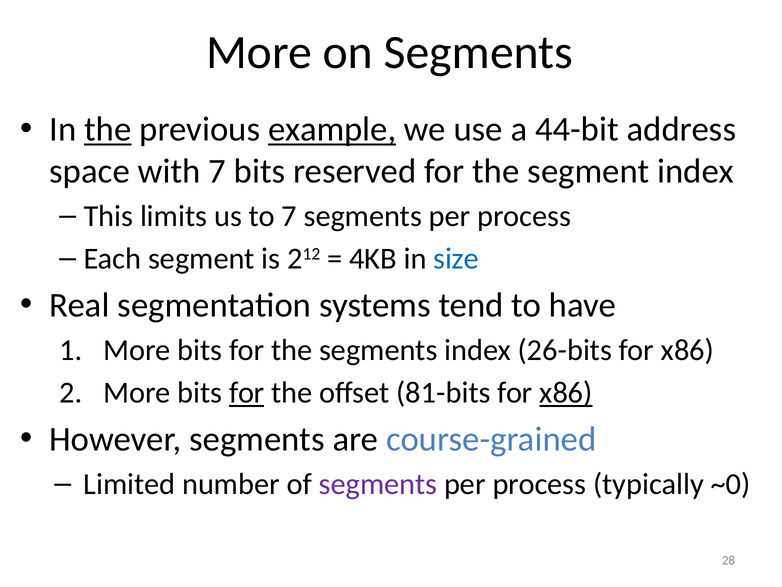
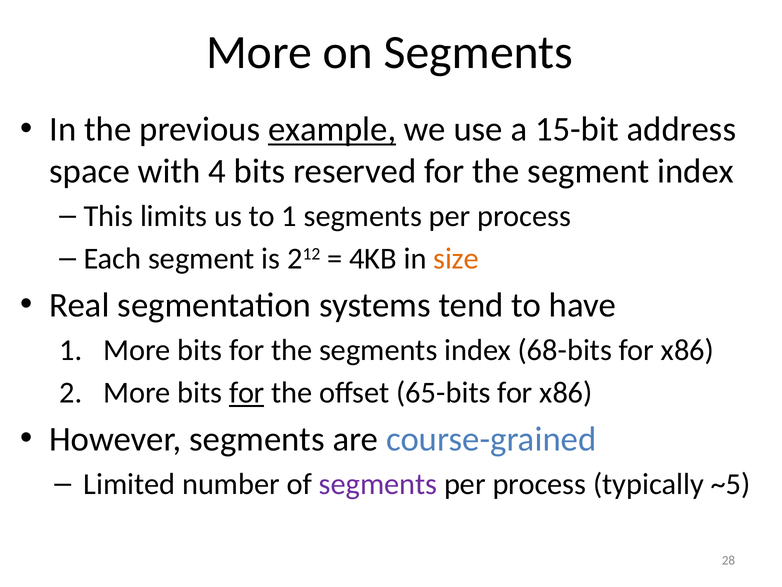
the at (108, 129) underline: present -> none
44-bit: 44-bit -> 15-bit
with 7: 7 -> 4
to 7: 7 -> 1
size colour: blue -> orange
26-bits: 26-bits -> 68-bits
81-bits: 81-bits -> 65-bits
x86 at (566, 392) underline: present -> none
~0: ~0 -> ~5
